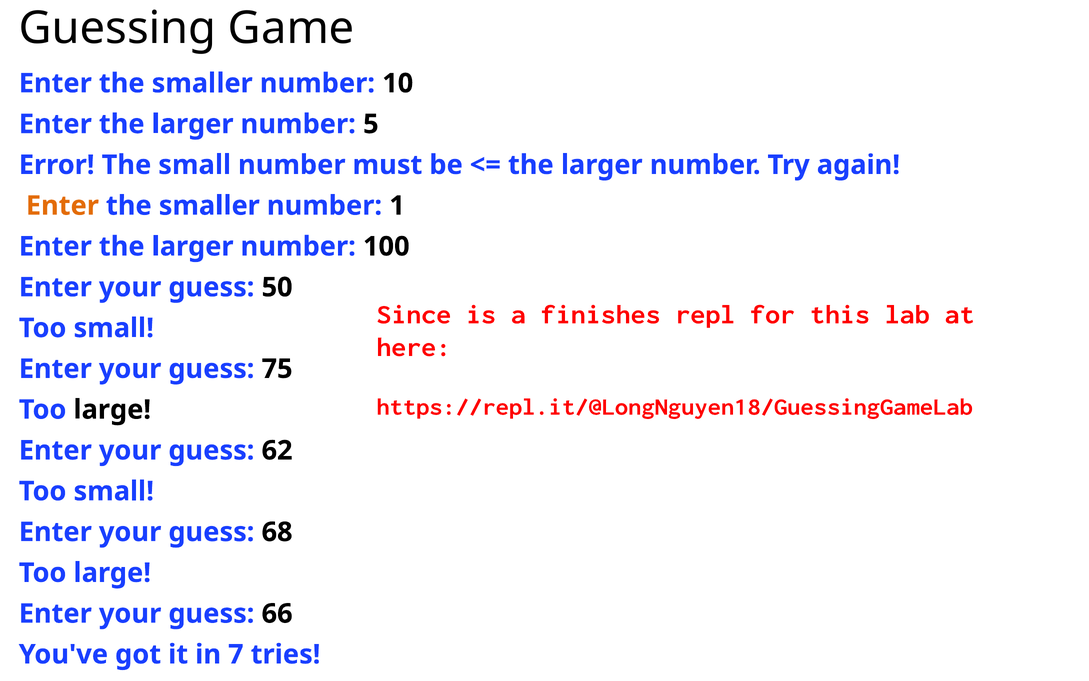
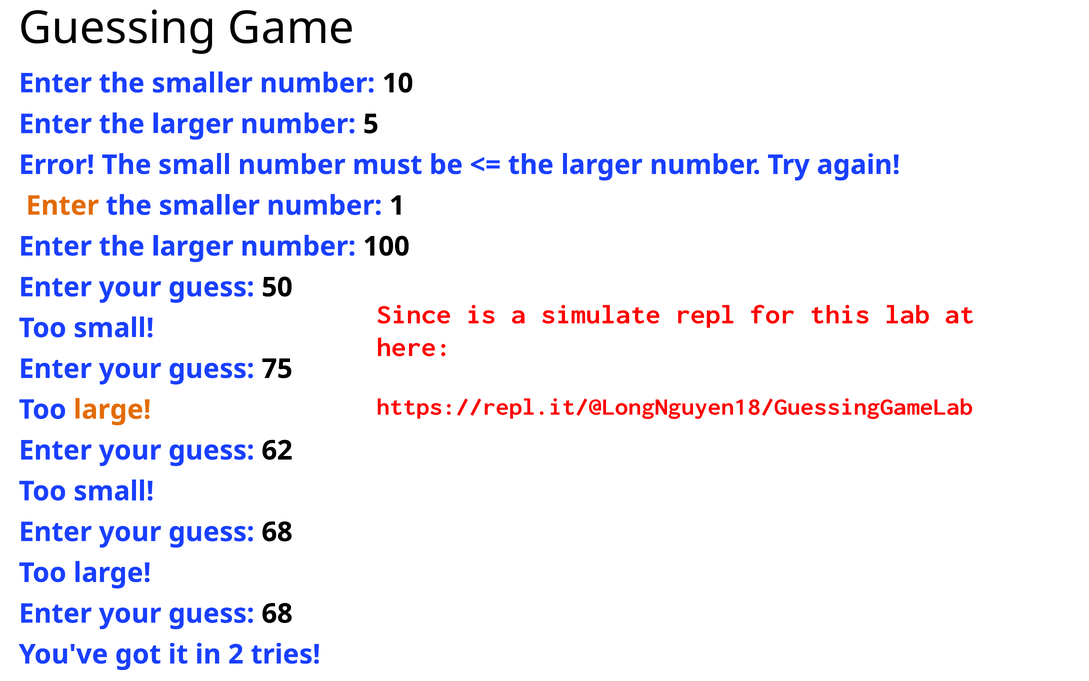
finishes: finishes -> simulate
large at (112, 410) colour: black -> orange
66 at (277, 613): 66 -> 68
7: 7 -> 2
